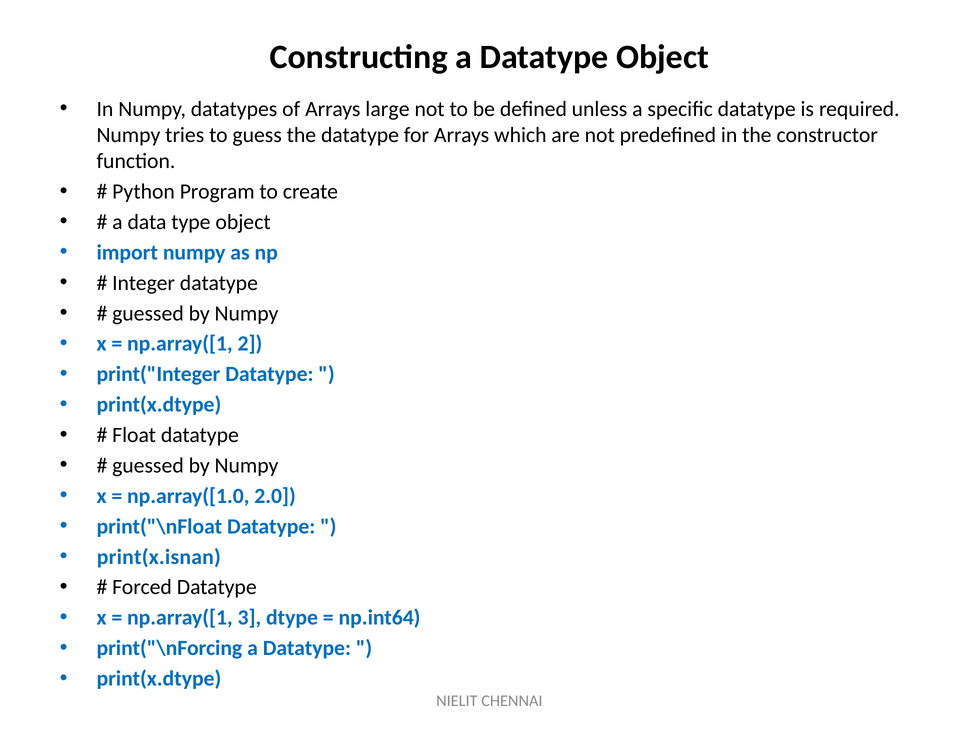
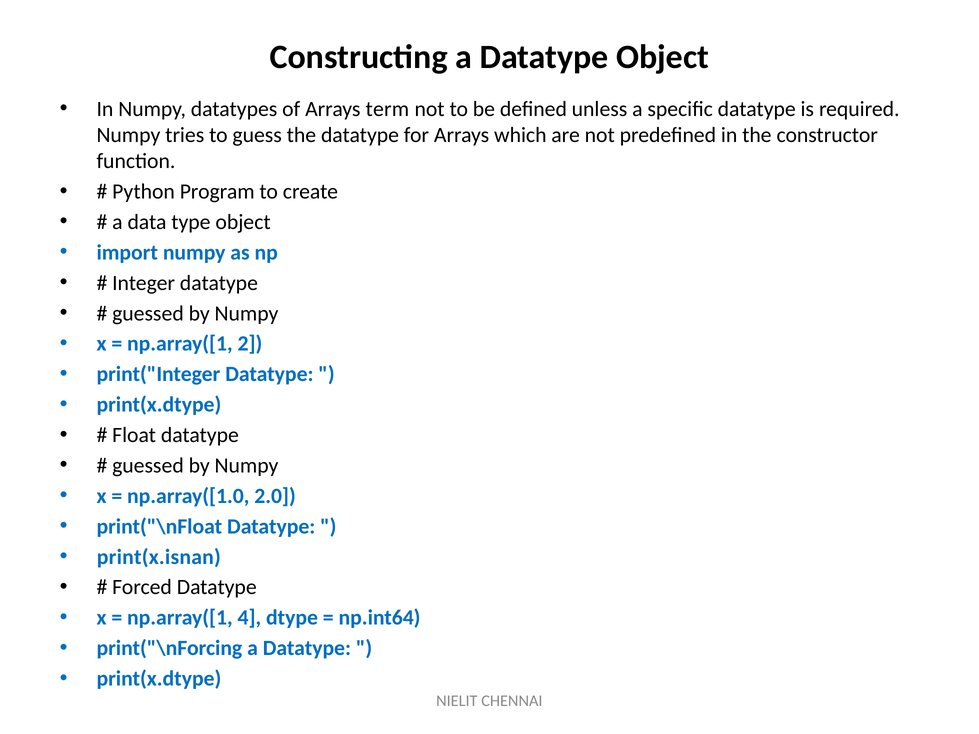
large: large -> term
3: 3 -> 4
